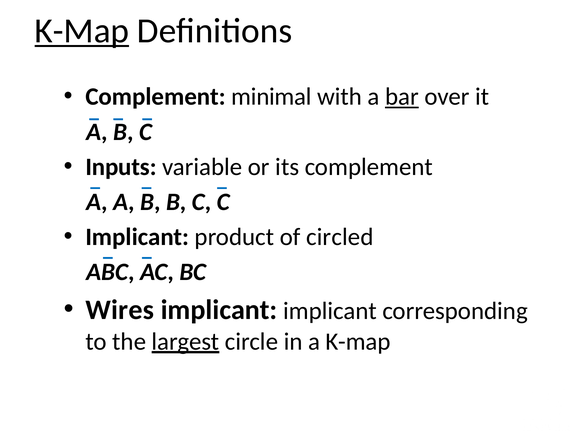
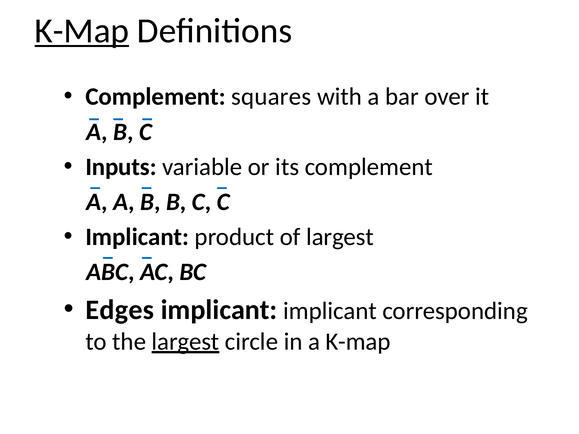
minimal: minimal -> squares
bar underline: present -> none
of circled: circled -> largest
Wires: Wires -> Edges
